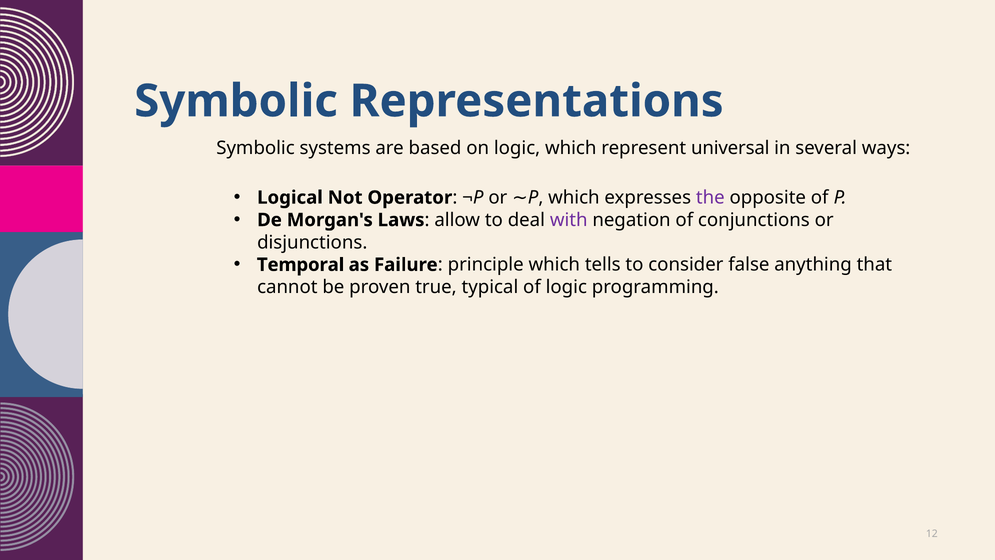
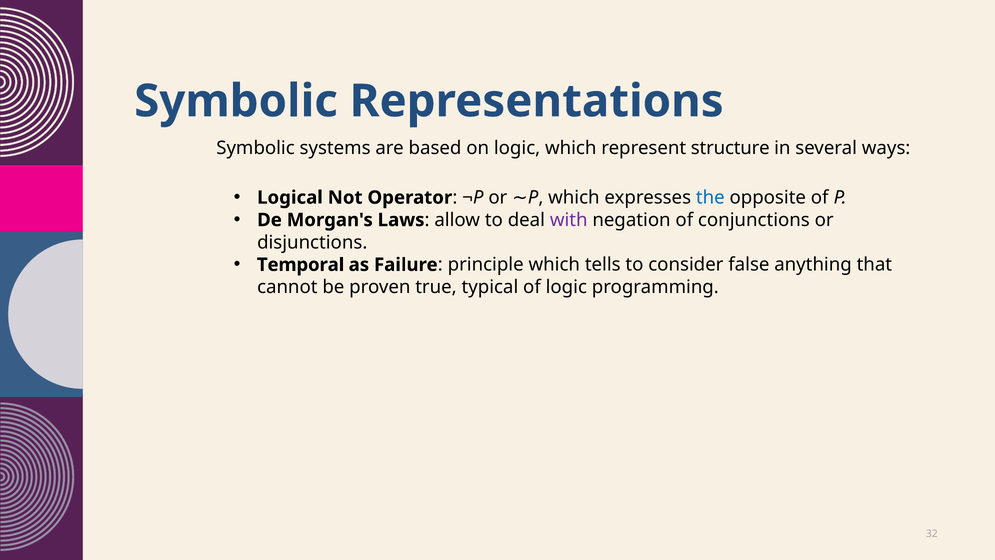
universal: universal -> structure
the colour: purple -> blue
12: 12 -> 32
